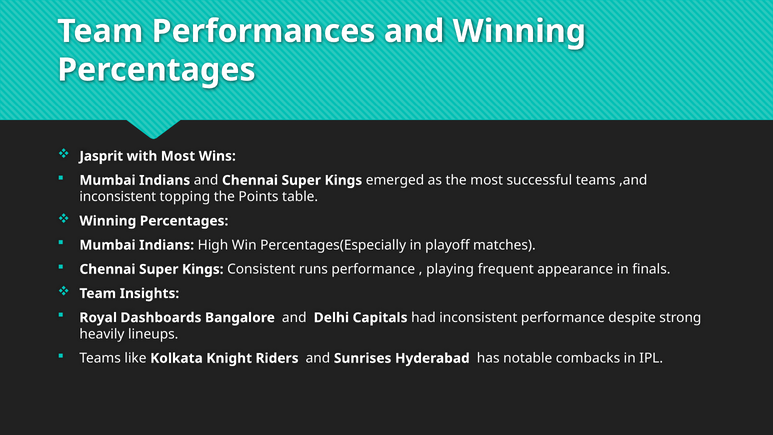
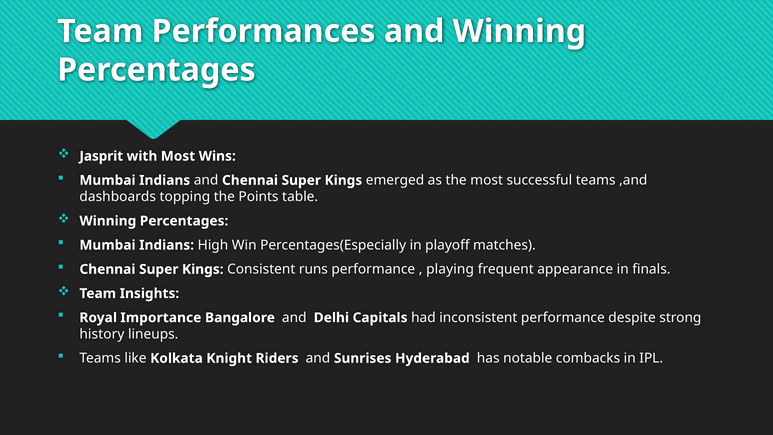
inconsistent at (118, 197): inconsistent -> dashboards
Dashboards: Dashboards -> Importance
heavily: heavily -> history
